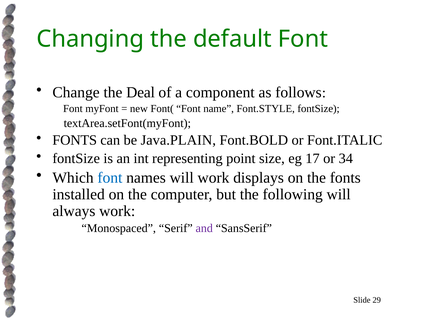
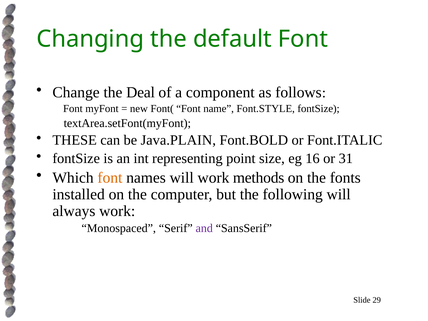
FONTS at (75, 140): FONTS -> THESE
17: 17 -> 16
34: 34 -> 31
font at (110, 178) colour: blue -> orange
displays: displays -> methods
